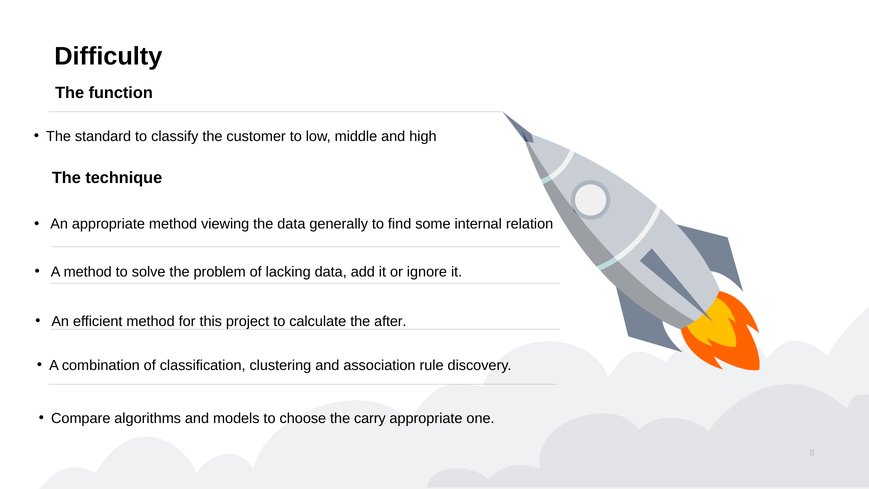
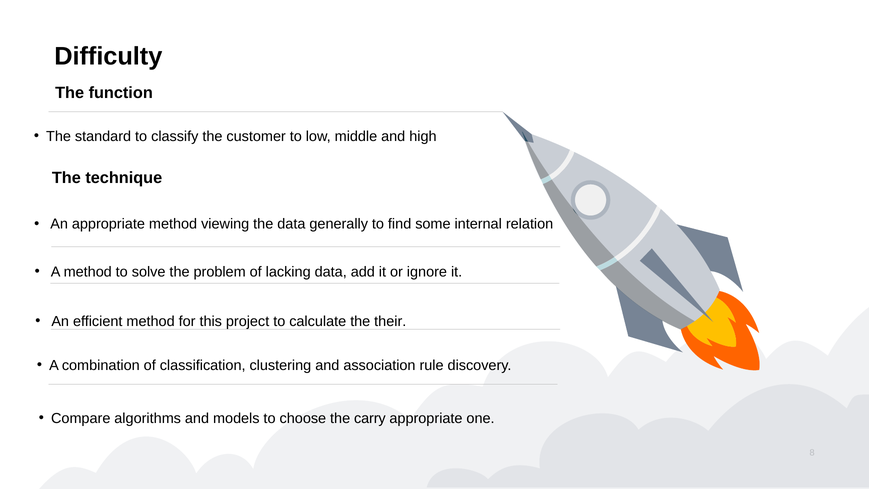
after: after -> their
